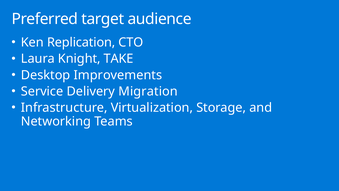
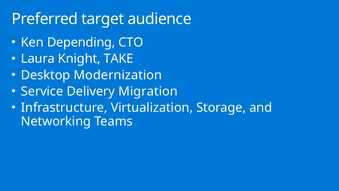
Replication: Replication -> Depending
Improvements: Improvements -> Modernization
